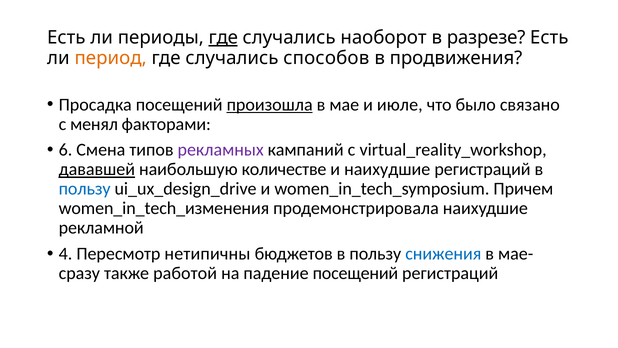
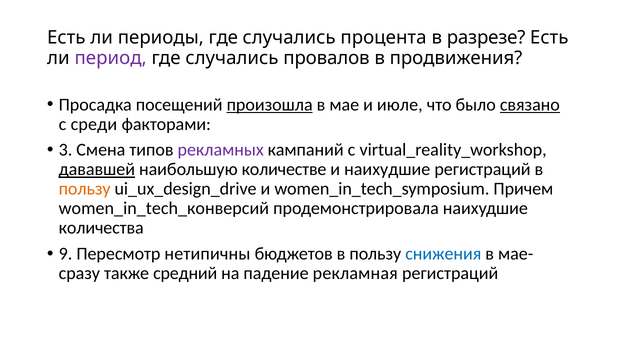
где at (223, 38) underline: present -> none
наоборот: наоборот -> процента
период colour: orange -> purple
способов: способов -> провалов
связано underline: none -> present
менял: менял -> среди
6: 6 -> 3
пользу at (85, 189) colour: blue -> orange
women_in_tech_изменения: women_in_tech_изменения -> women_in_tech_конверсий
рекламной: рекламной -> количества
4: 4 -> 9
работой: работой -> средний
падение посещений: посещений -> рекламная
